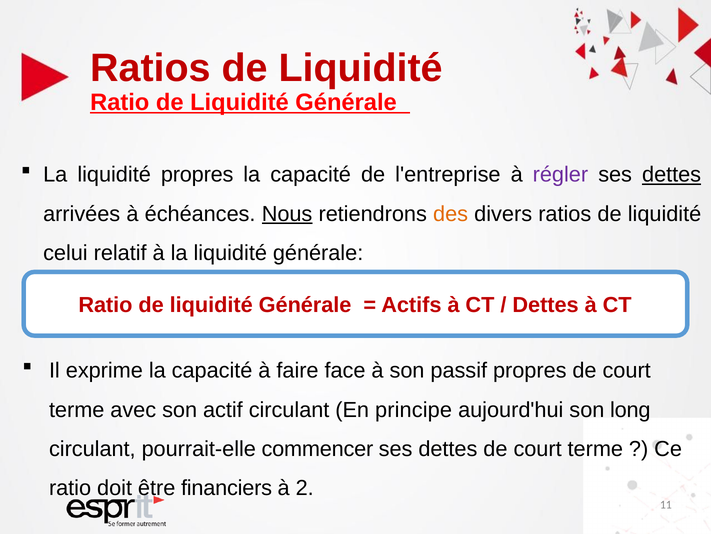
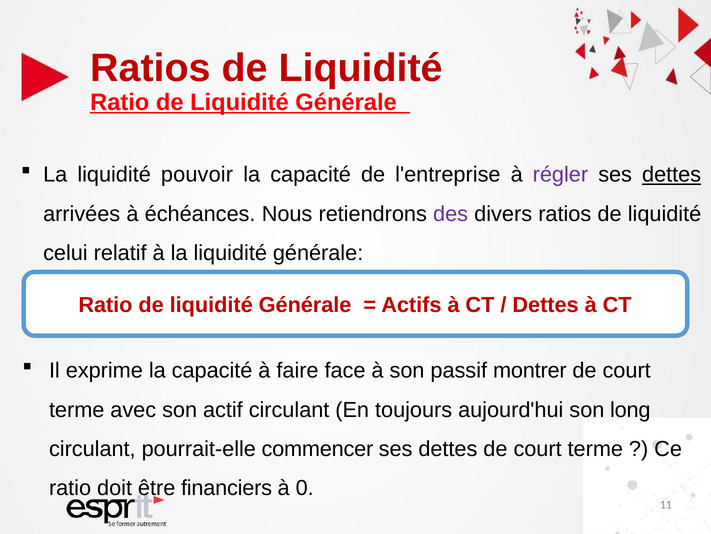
liquidité propres: propres -> pouvoir
Nous underline: present -> none
des colour: orange -> purple
passif propres: propres -> montrer
principe: principe -> toujours
2: 2 -> 0
